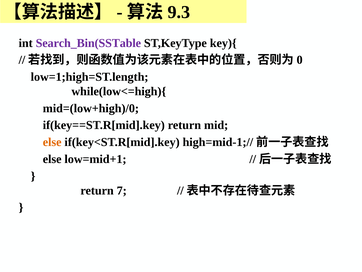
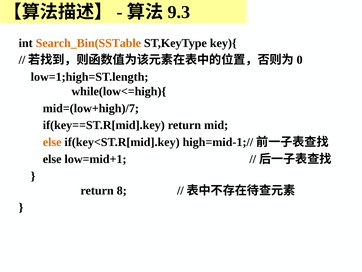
Search_Bin(SSTable colour: purple -> orange
mid=(low+high)/0: mid=(low+high)/0 -> mid=(low+high)/7
7: 7 -> 8
